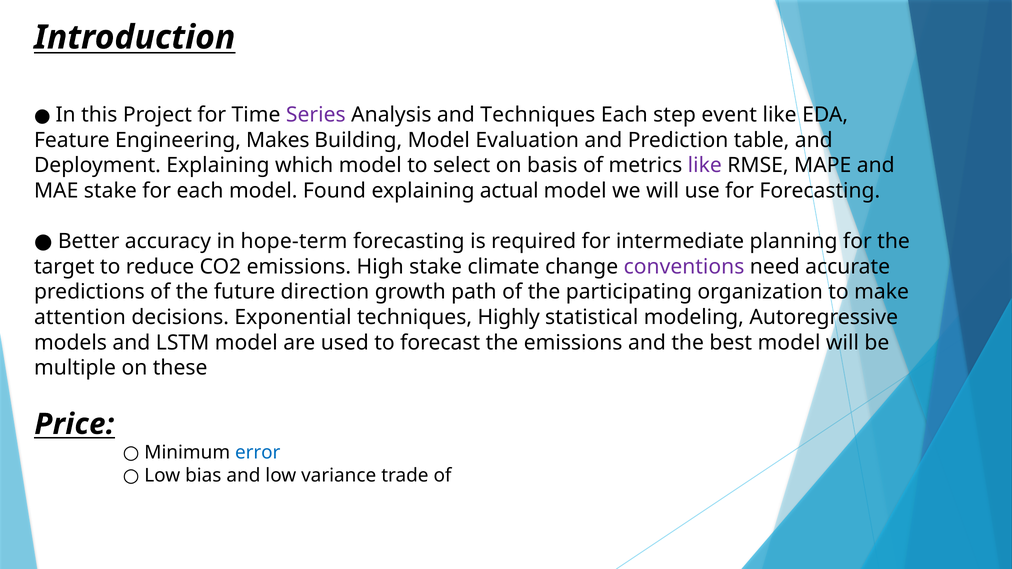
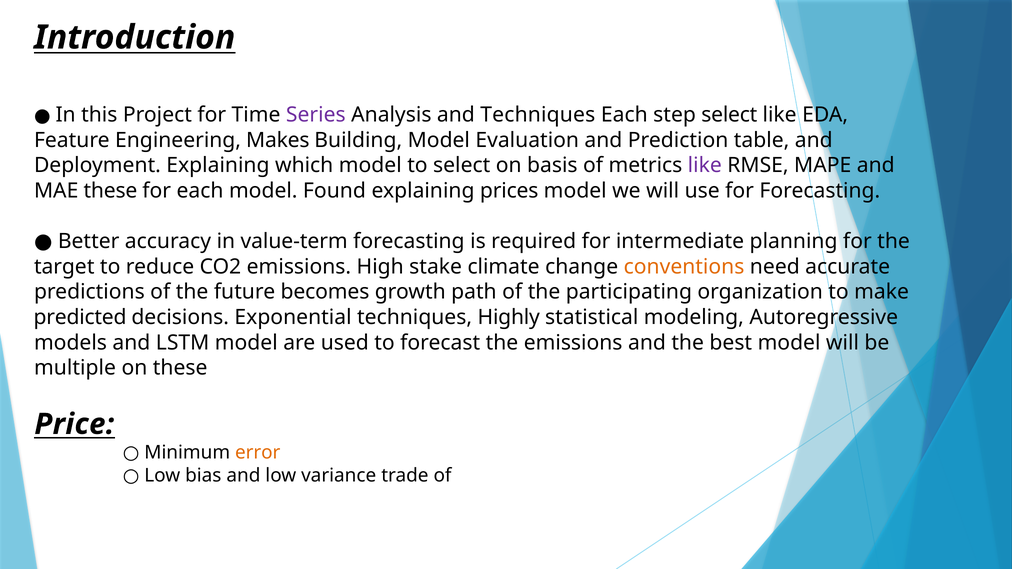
step event: event -> select
MAE stake: stake -> these
actual: actual -> prices
hope-term: hope-term -> value-term
conventions colour: purple -> orange
direction: direction -> becomes
attention: attention -> predicted
error colour: blue -> orange
